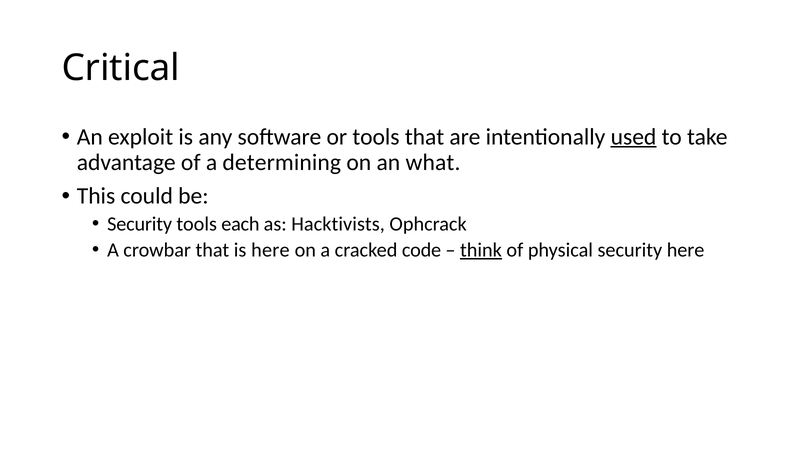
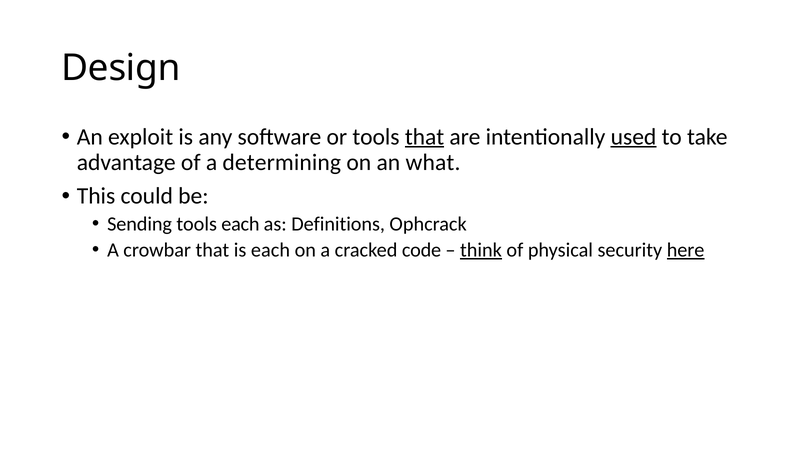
Critical: Critical -> Design
that at (425, 137) underline: none -> present
Security at (140, 224): Security -> Sending
Hacktivists: Hacktivists -> Definitions
is here: here -> each
here at (686, 250) underline: none -> present
